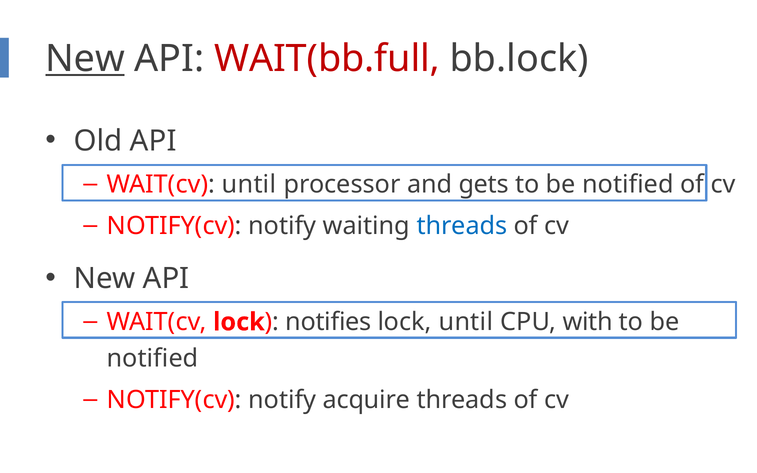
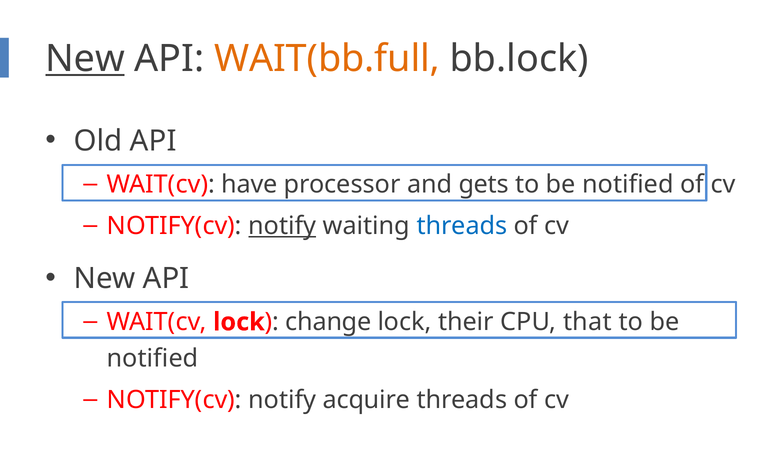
WAIT(bb.full colour: red -> orange
WAIT(cv until: until -> have
notify at (282, 226) underline: none -> present
notifies: notifies -> change
lock until: until -> their
with: with -> that
